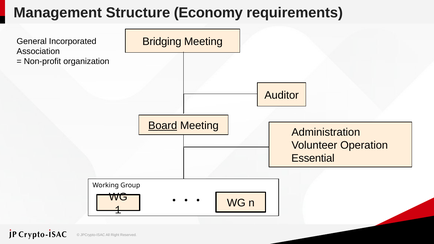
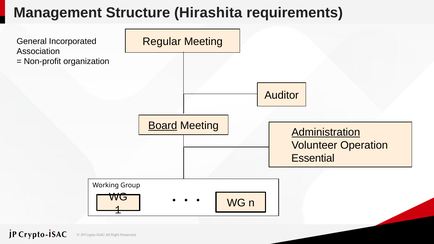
Economy: Economy -> Hirashita
Bridging: Bridging -> Regular
Administration underline: none -> present
